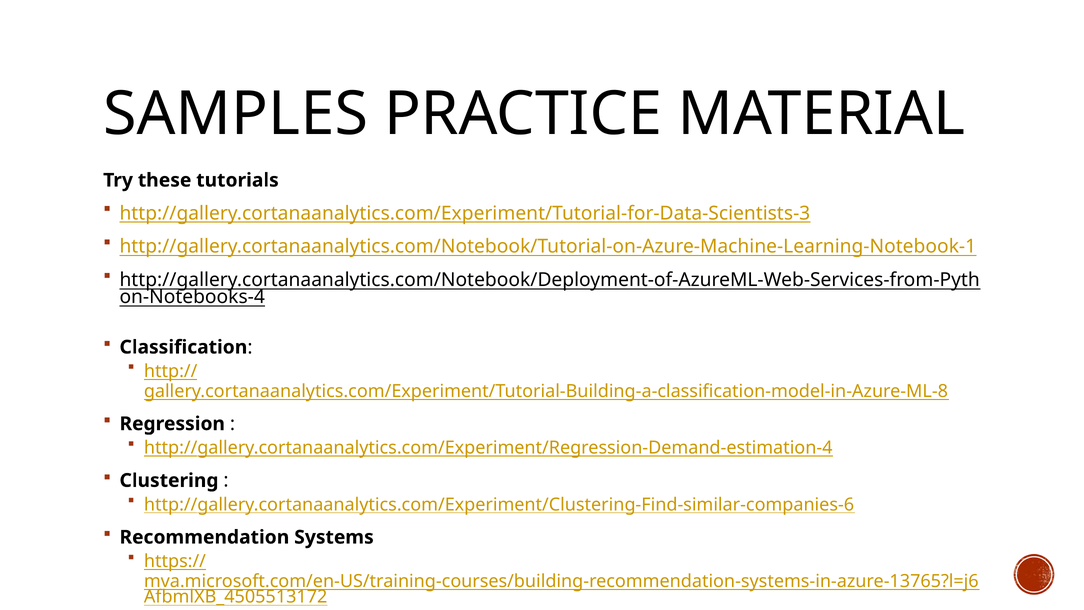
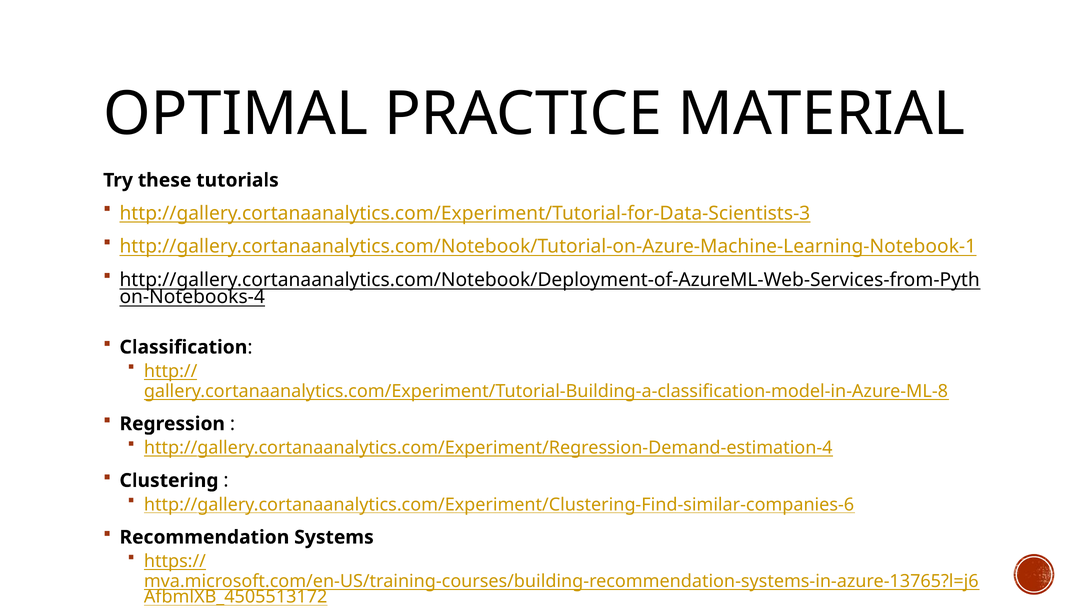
SAMPLES: SAMPLES -> OPTIMAL
